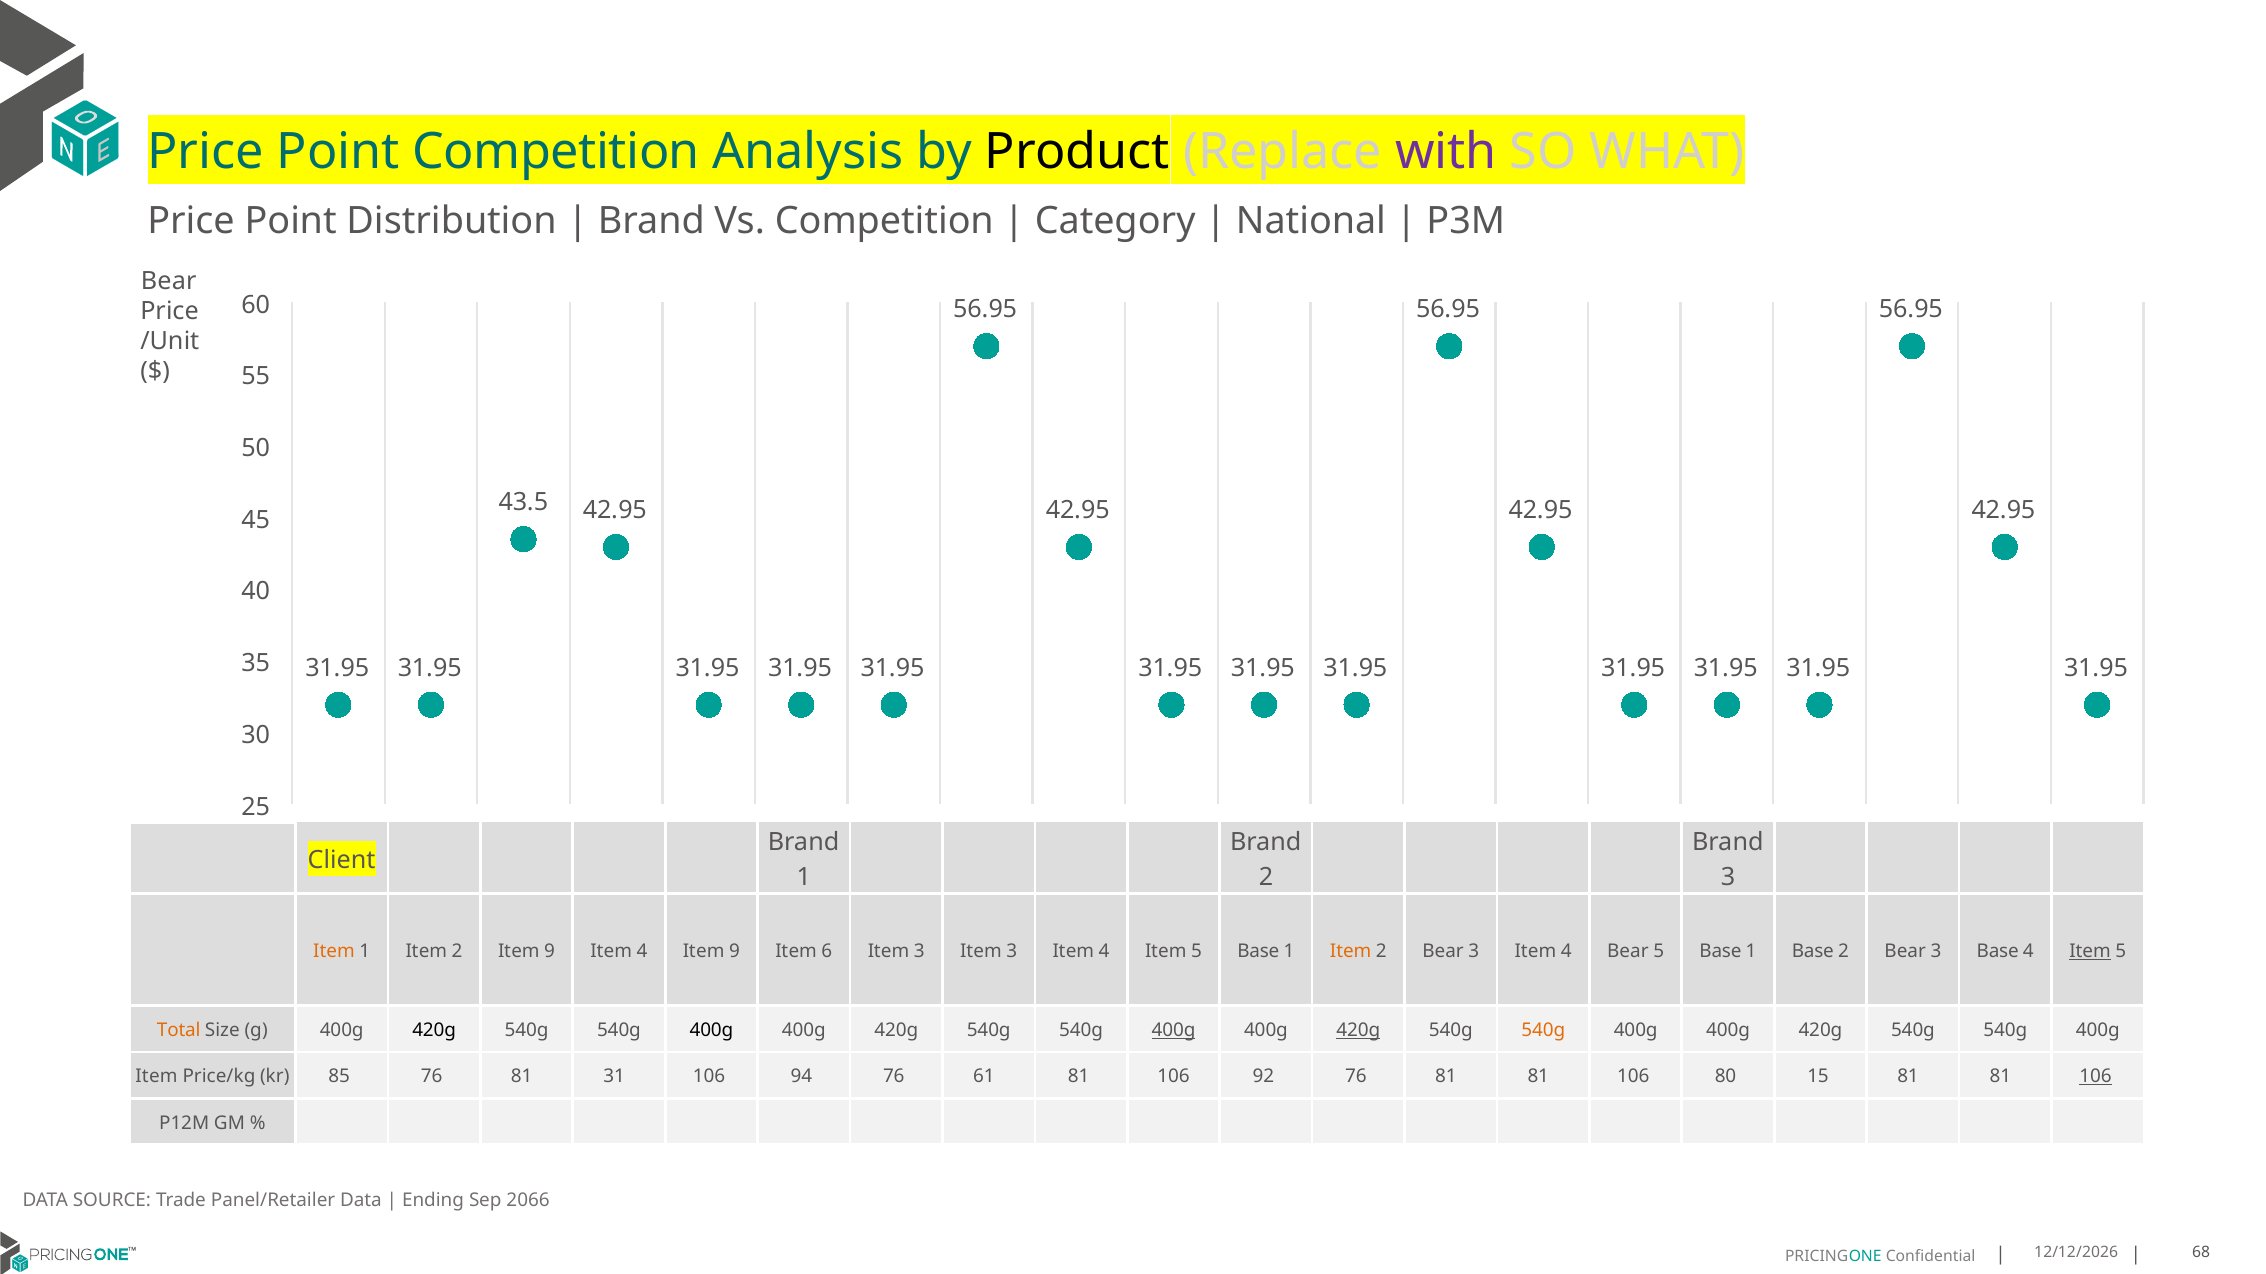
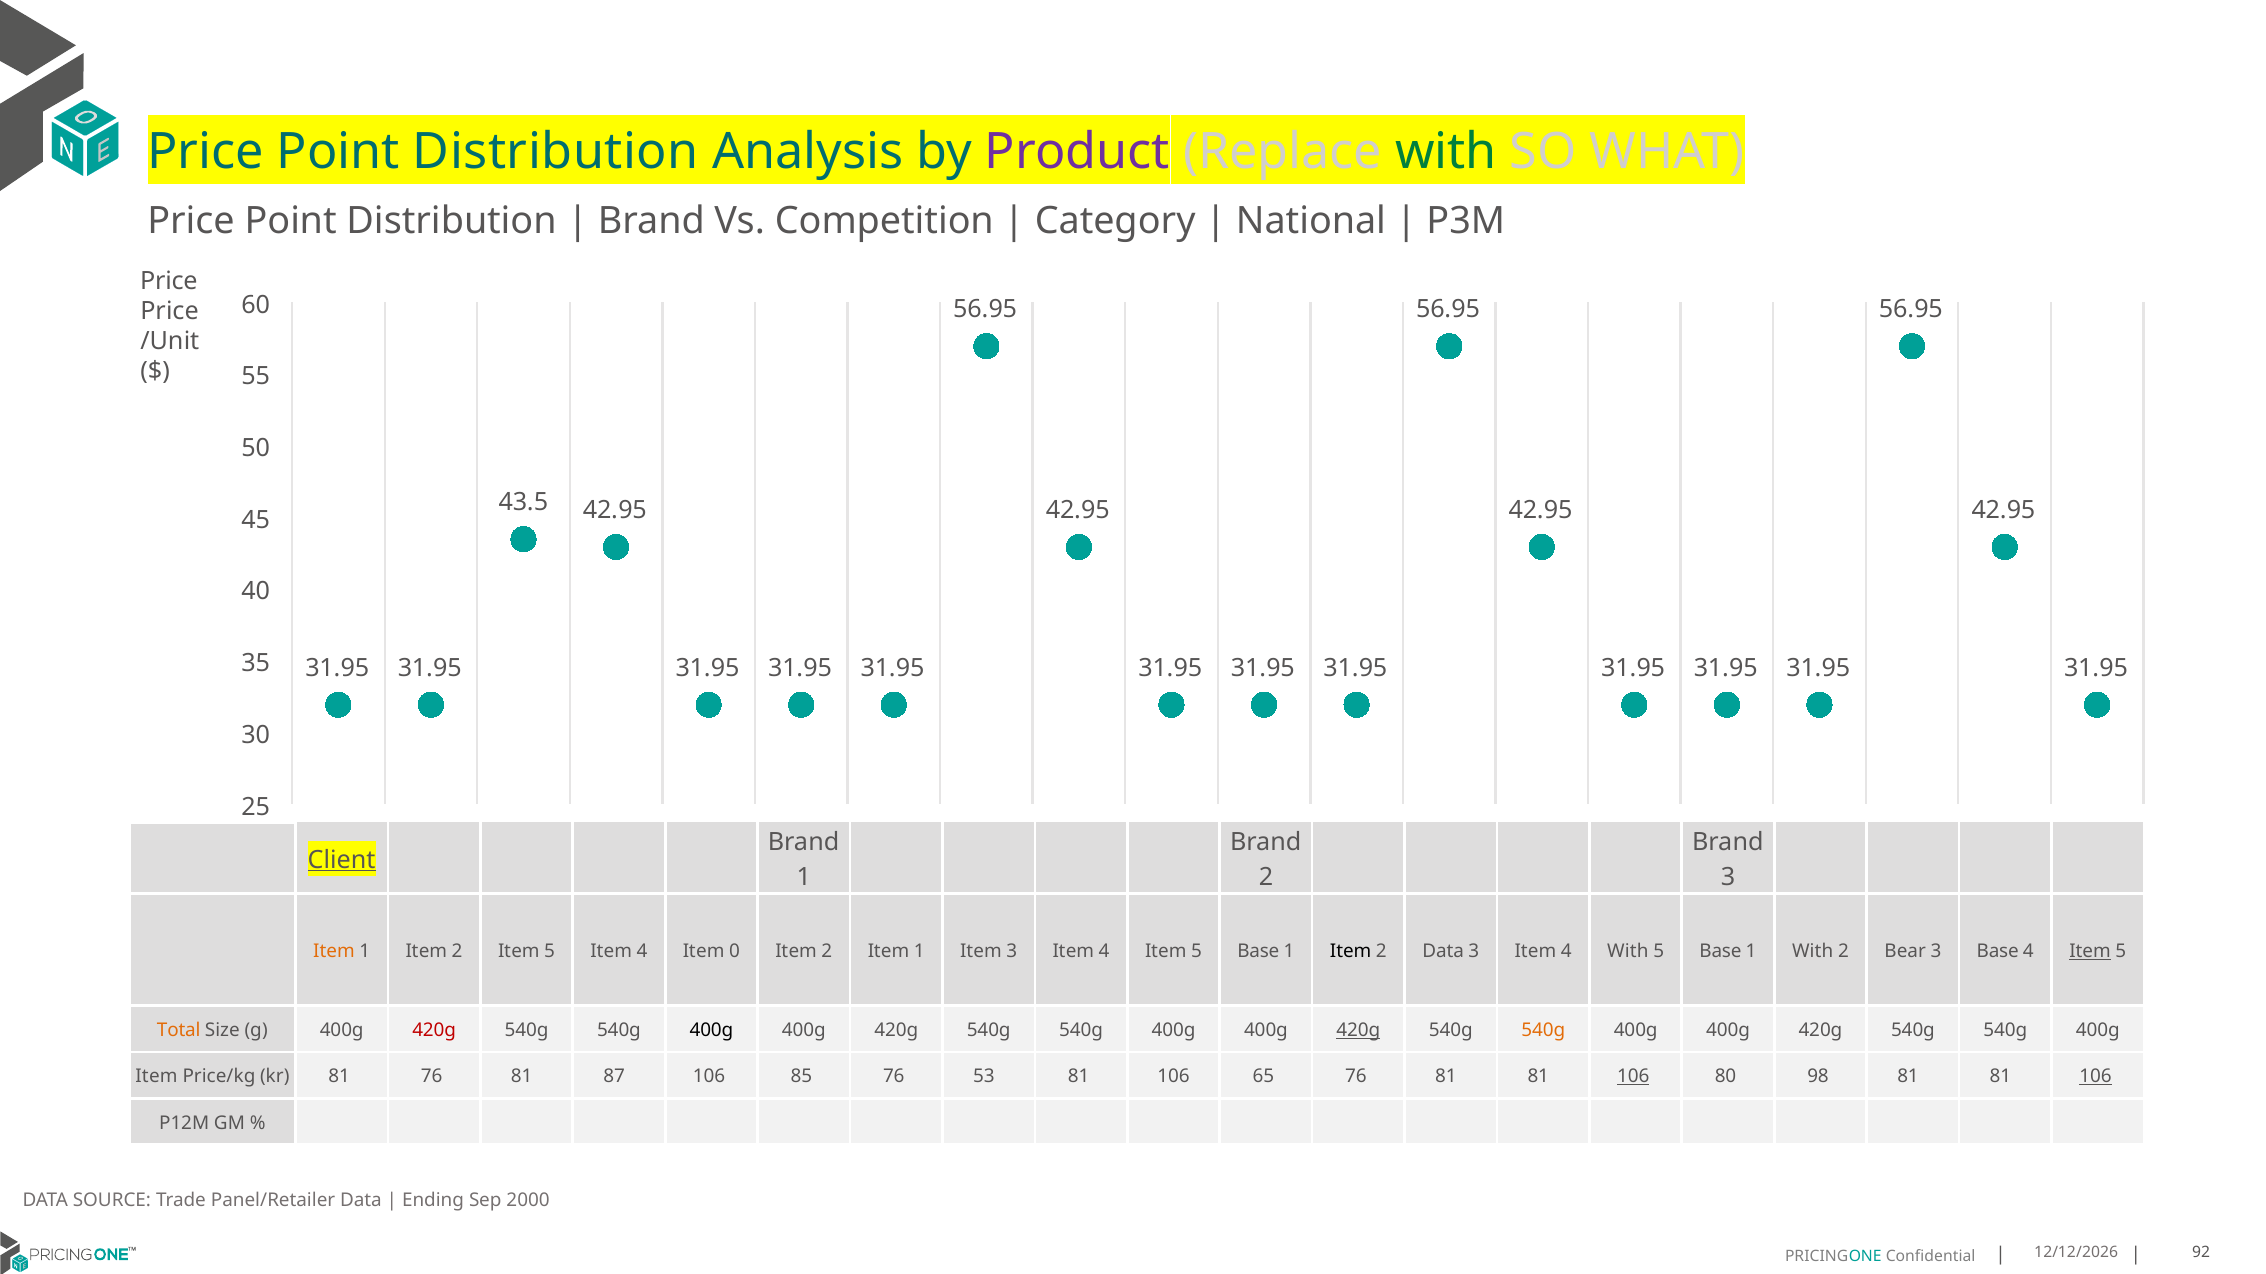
Competition at (556, 152): Competition -> Distribution
Product colour: black -> purple
with at (1446, 152) colour: purple -> green
Bear at (169, 281): Bear -> Price
Client underline: none -> present
2 Item 9: 9 -> 5
4 Item 9: 9 -> 0
6 at (827, 952): 6 -> 2
3 at (919, 952): 3 -> 1
Item at (1351, 952) colour: orange -> black
Bear at (1443, 952): Bear -> Data
4 Bear: Bear -> With
1 Base: Base -> With
420g at (434, 1031) colour: black -> red
400g at (1174, 1031) underline: present -> none
kr 85: 85 -> 81
31: 31 -> 87
94: 94 -> 85
61: 61 -> 53
92: 92 -> 65
106 at (1633, 1077) underline: none -> present
15: 15 -> 98
2066: 2066 -> 2000
68: 68 -> 92
